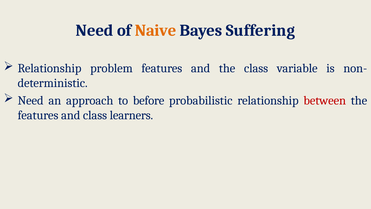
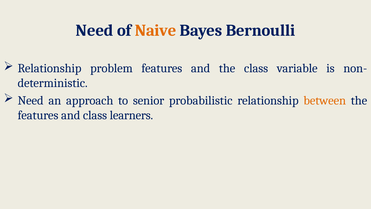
Suffering: Suffering -> Bernoulli
before: before -> senior
between colour: red -> orange
